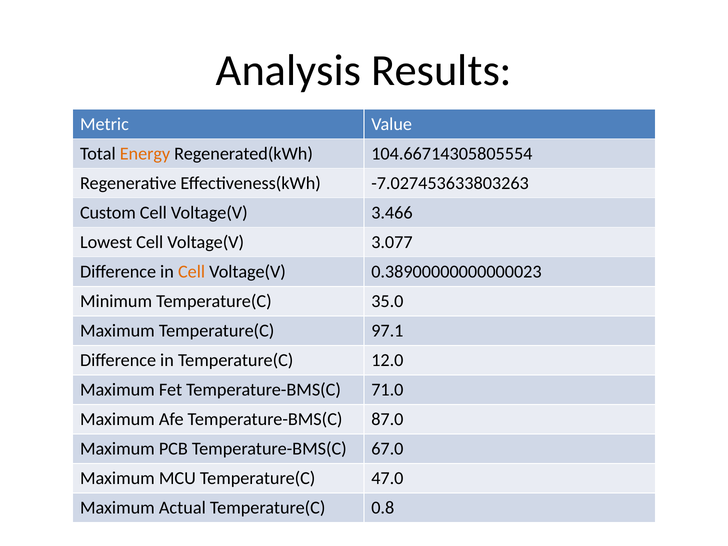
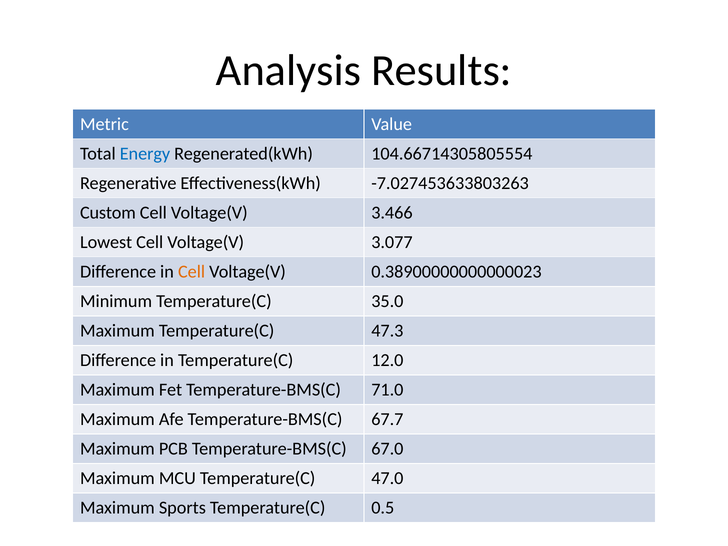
Energy colour: orange -> blue
97.1: 97.1 -> 47.3
87.0: 87.0 -> 67.7
Actual: Actual -> Sports
0.8: 0.8 -> 0.5
